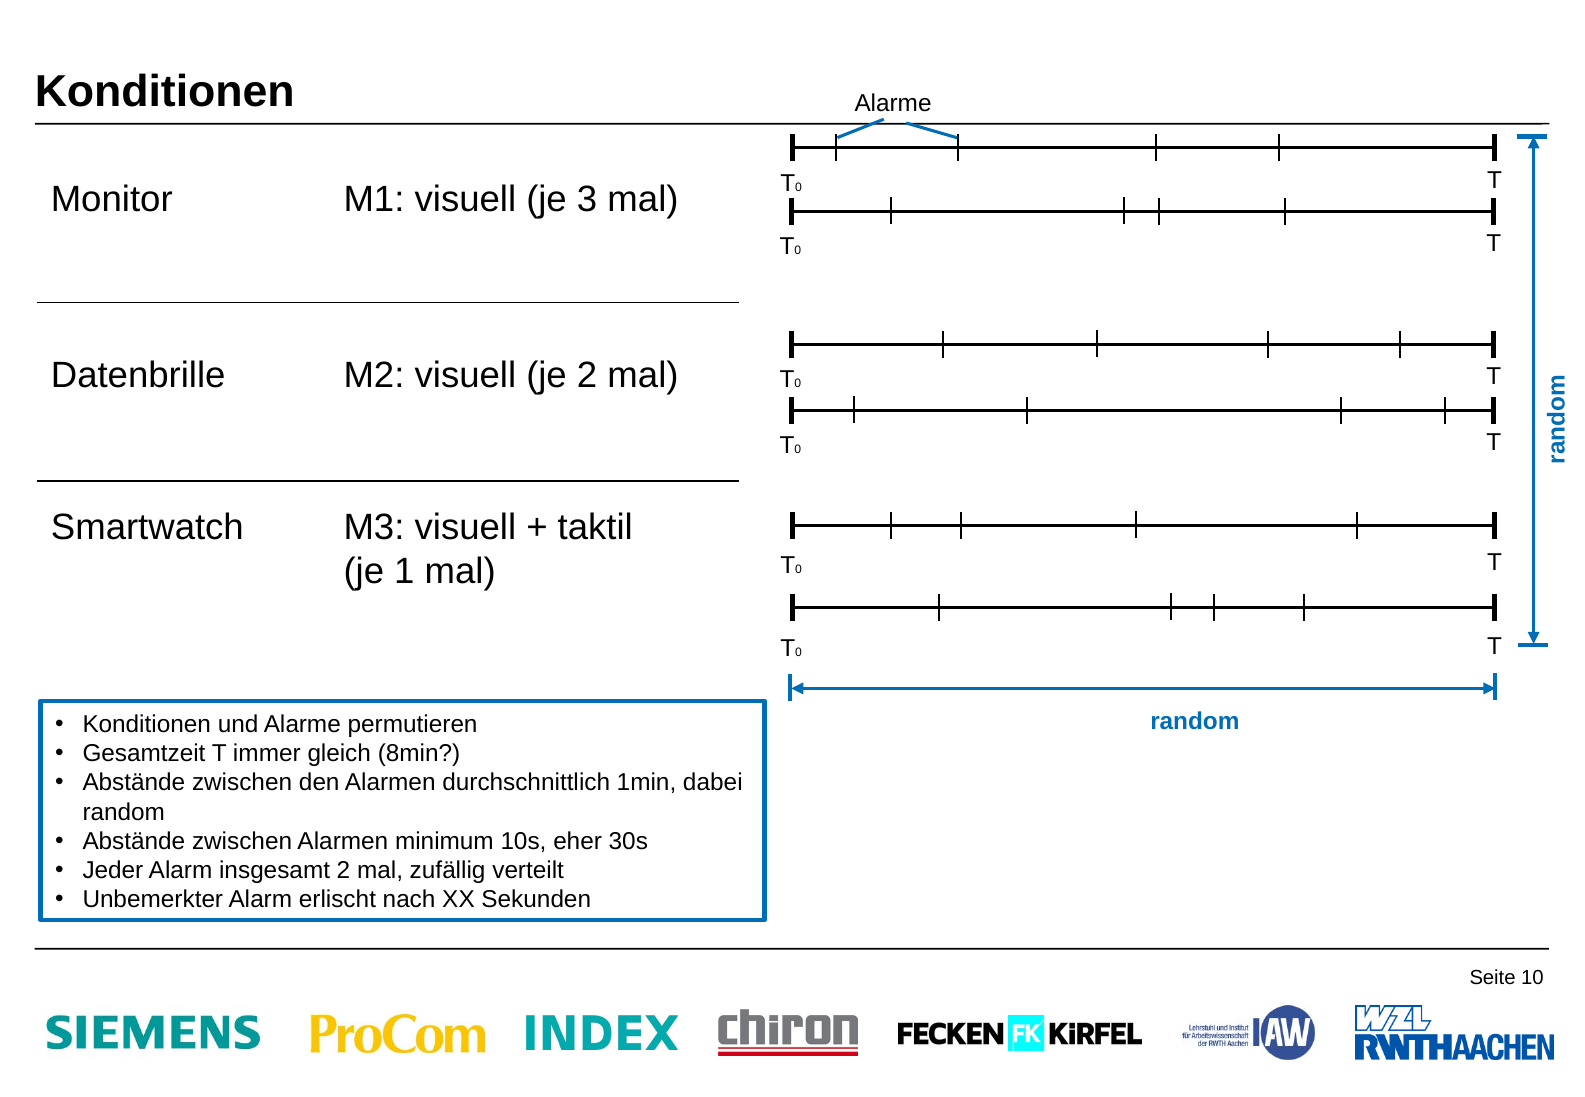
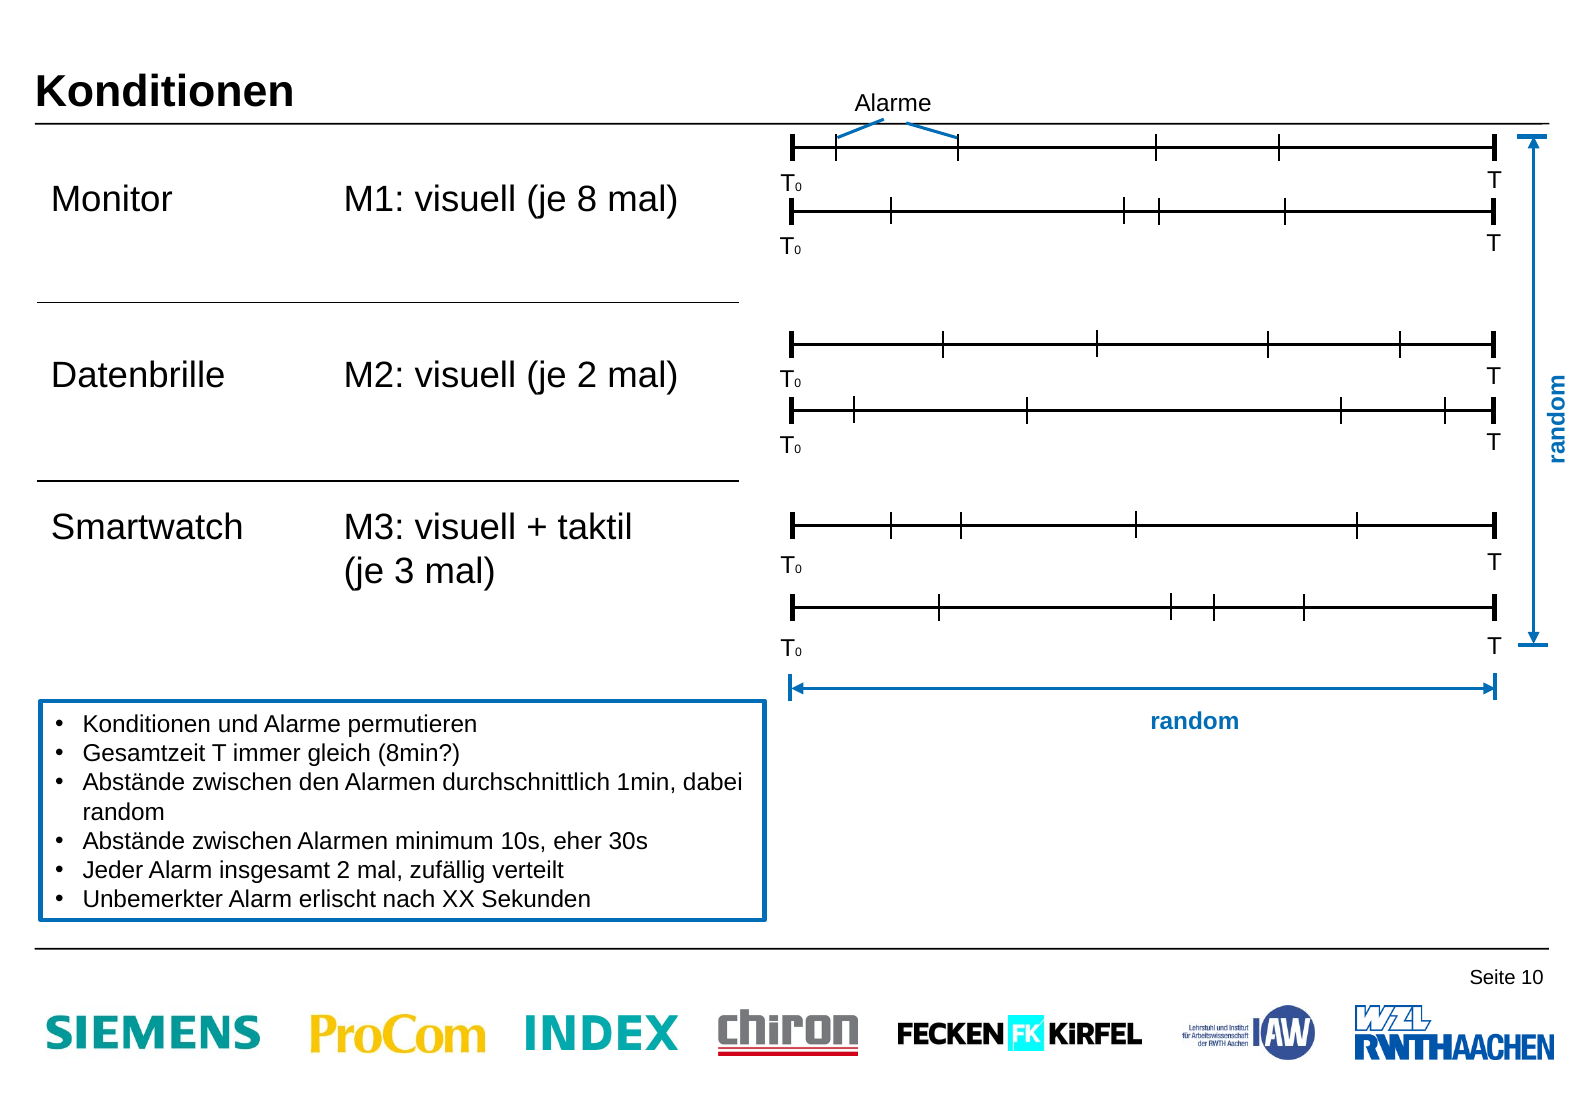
3: 3 -> 8
1: 1 -> 3
